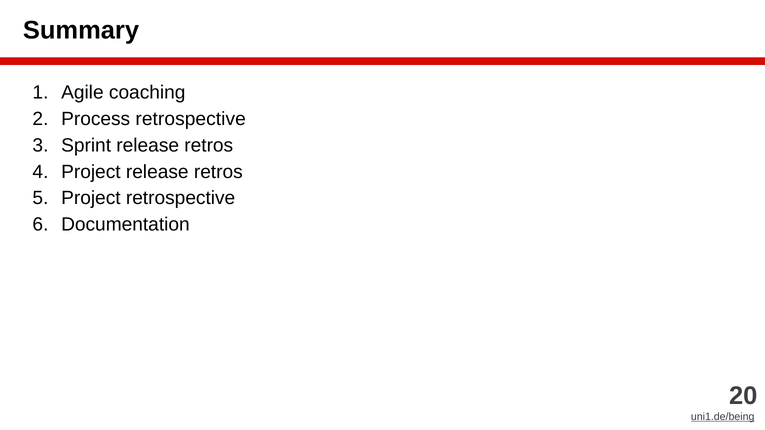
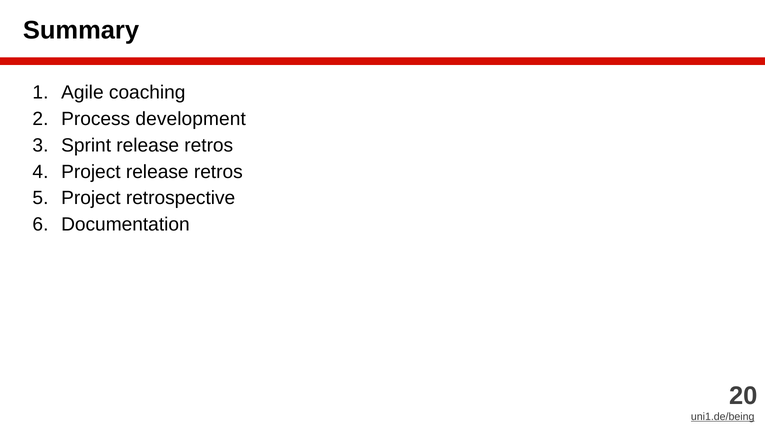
Process retrospective: retrospective -> development
